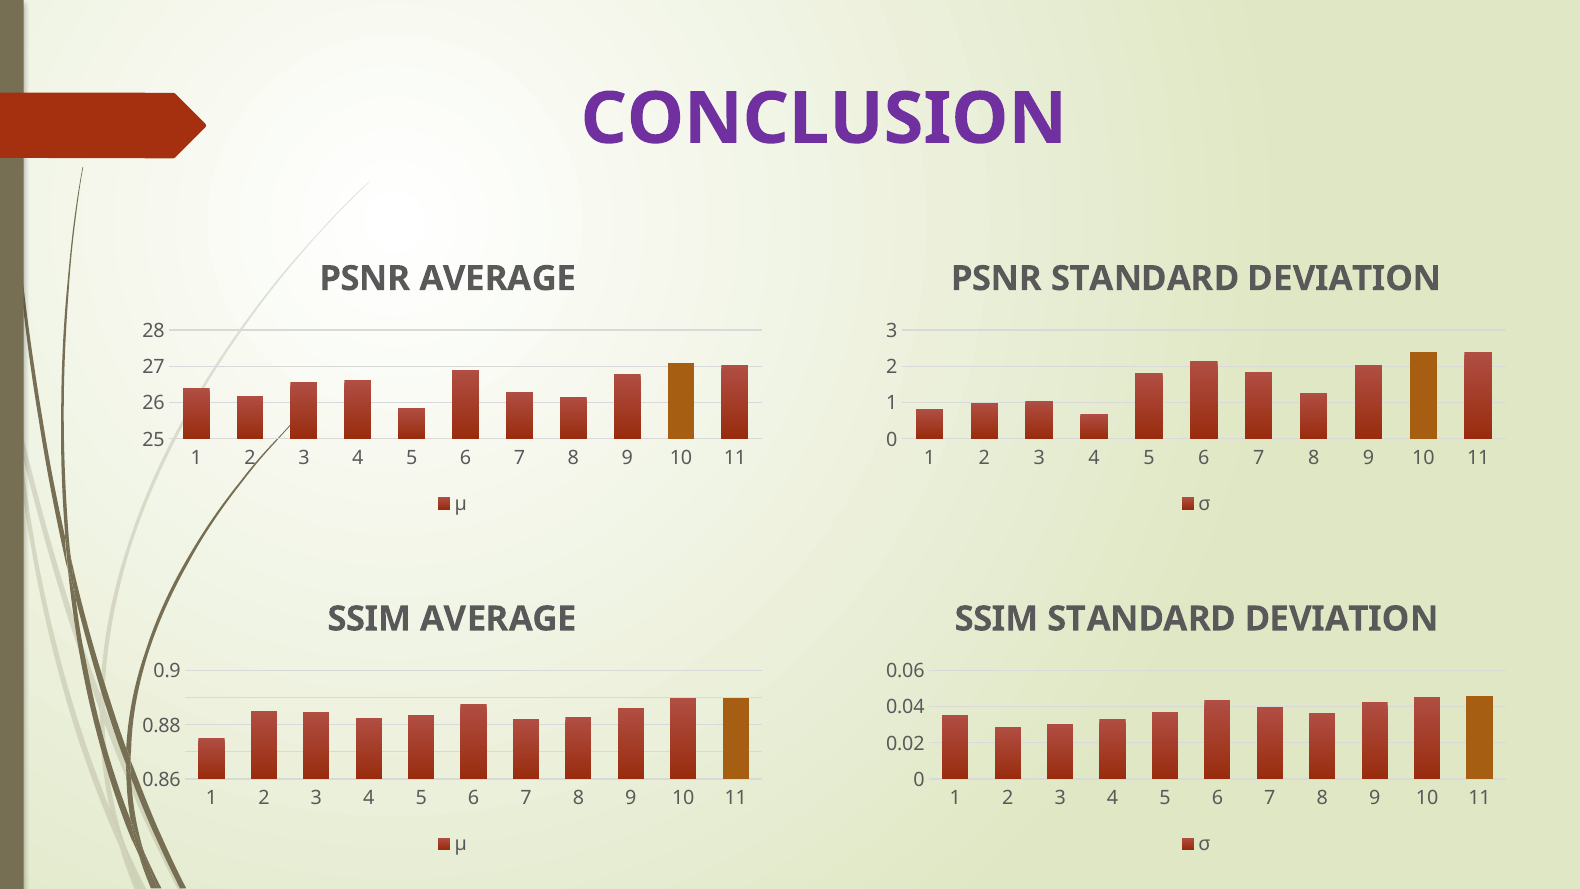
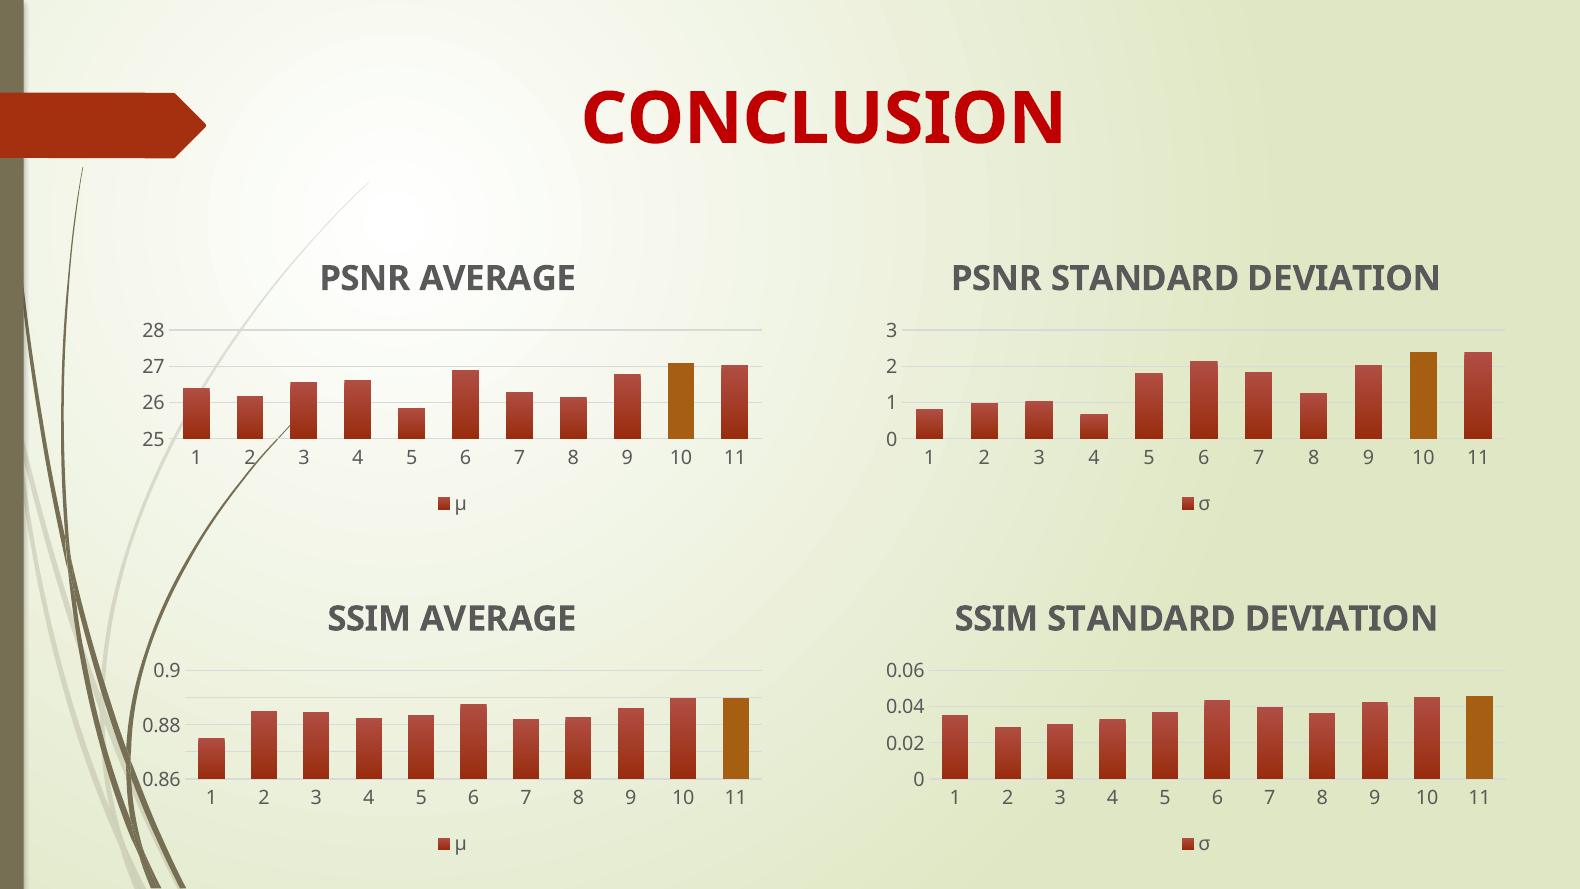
CONCLUSION colour: purple -> red
